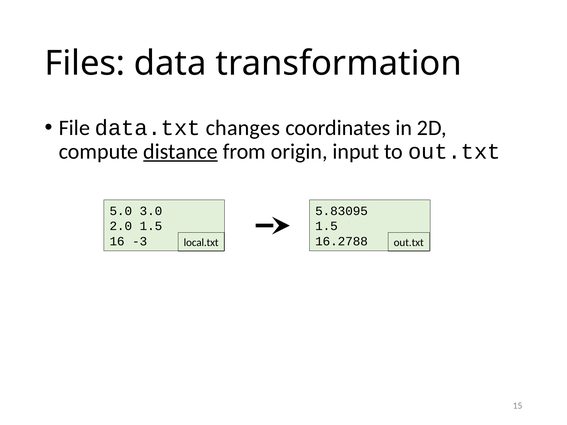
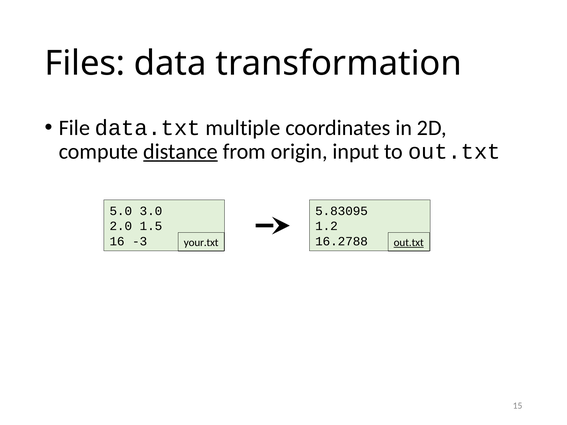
changes: changes -> multiple
1.5 at (326, 226): 1.5 -> 1.2
local.txt: local.txt -> your.txt
out.txt at (409, 243) underline: none -> present
